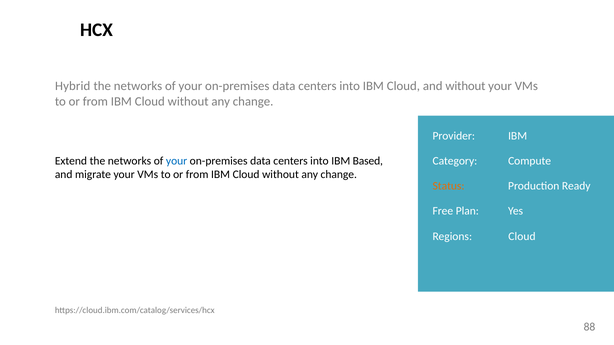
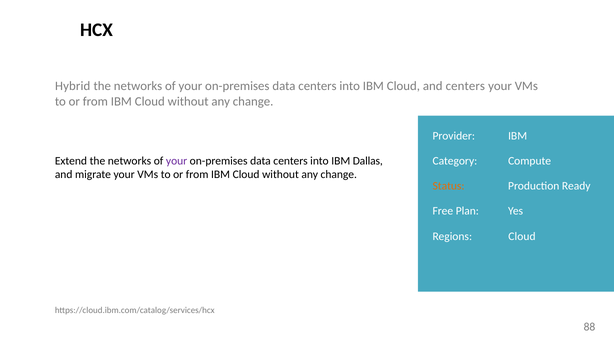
and without: without -> centers
your at (177, 161) colour: blue -> purple
Based: Based -> Dallas
